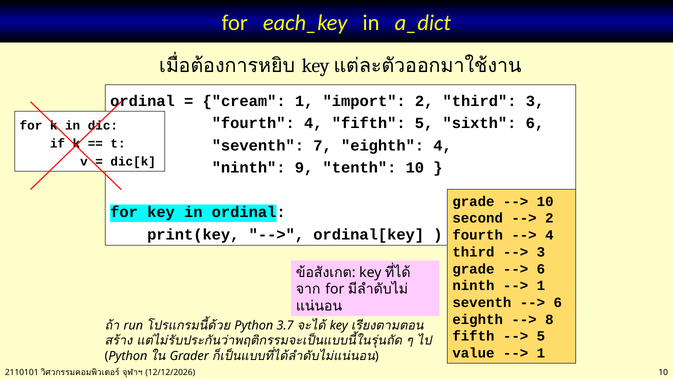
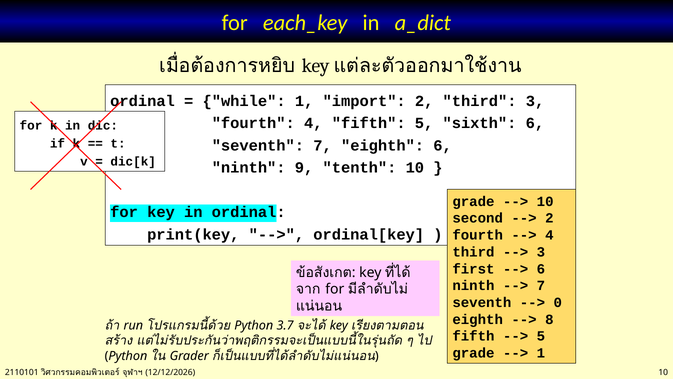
cream: cream -> while
eighth 4: 4 -> 6
grade at (473, 269): grade -> first
1 at (541, 285): 1 -> 7
6 at (558, 302): 6 -> 0
value at (473, 353): value -> grade
